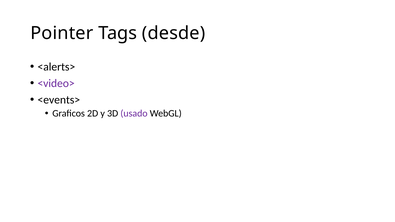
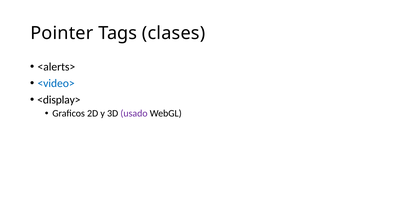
desde: desde -> clases
<video> colour: purple -> blue
<events>: <events> -> <display>
